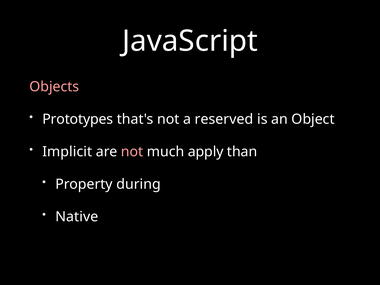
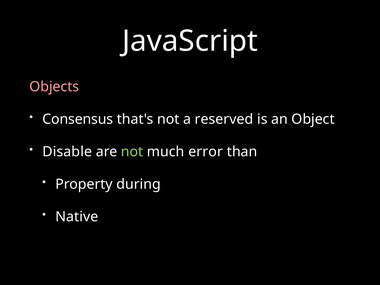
Prototypes: Prototypes -> Consensus
Implicit: Implicit -> Disable
not at (132, 152) colour: pink -> light green
apply: apply -> error
